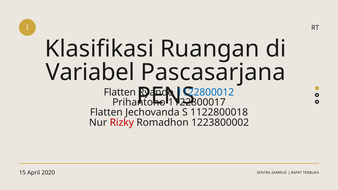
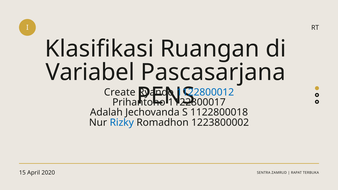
Flatten at (120, 92): Flatten -> Create
Flatten at (106, 112): Flatten -> Adalah
Rizky colour: red -> blue
